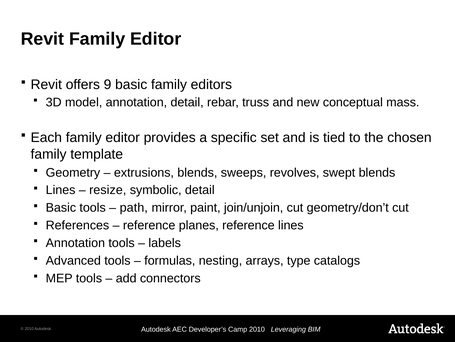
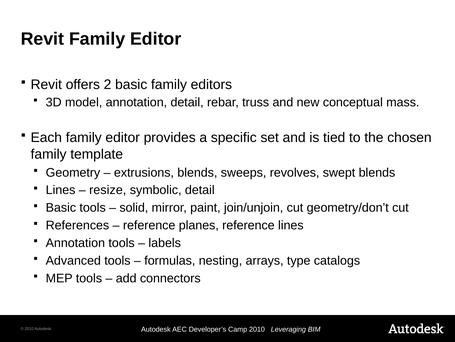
9: 9 -> 2
path: path -> solid
